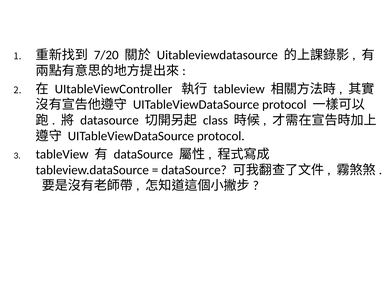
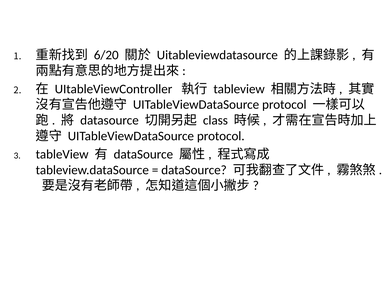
7/20: 7/20 -> 6/20
